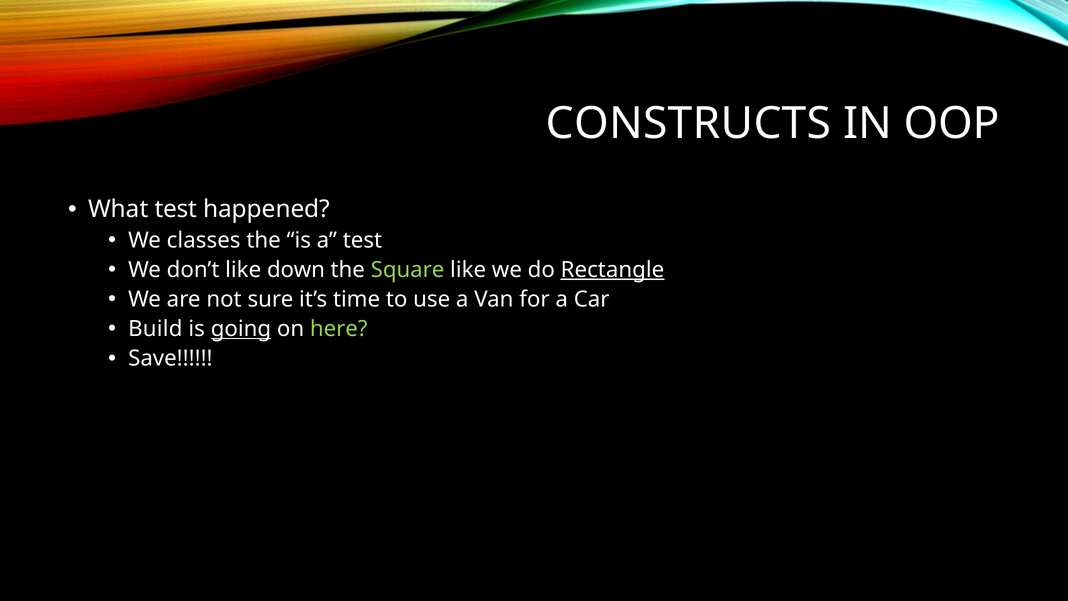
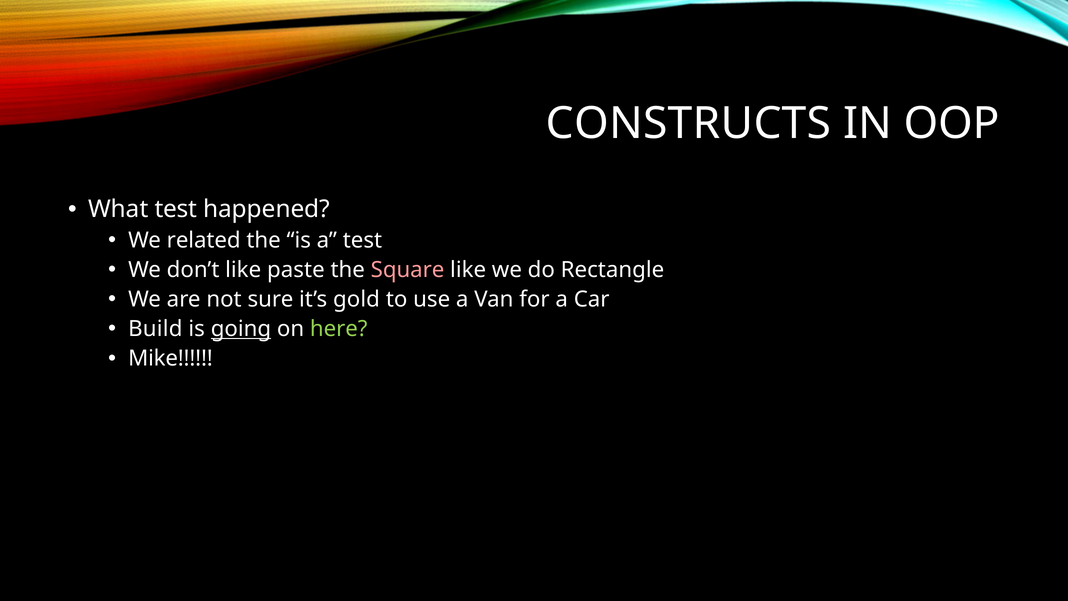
classes: classes -> related
down: down -> paste
Square colour: light green -> pink
Rectangle underline: present -> none
time: time -> gold
Save: Save -> Mike
